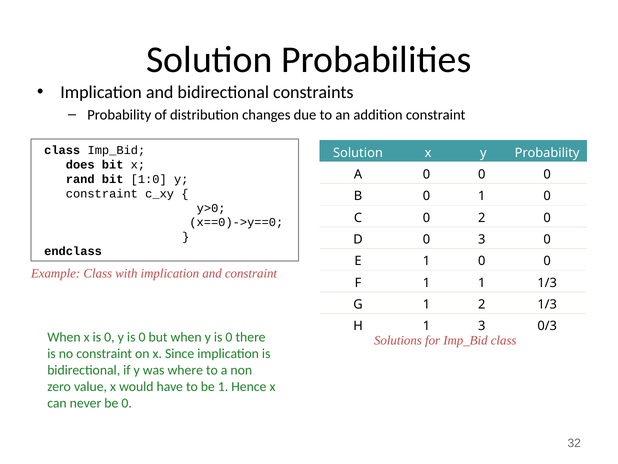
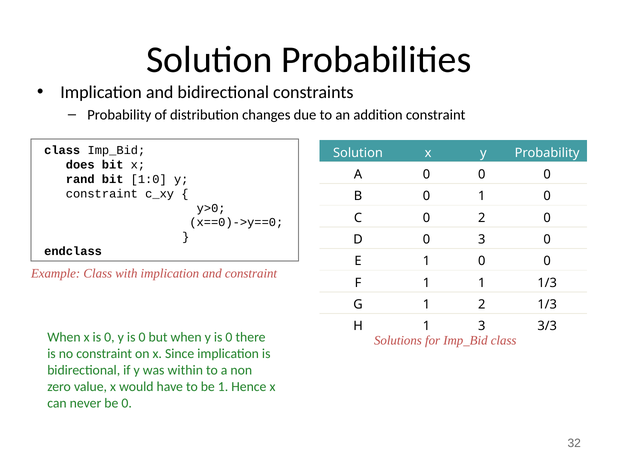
0/3: 0/3 -> 3/3
where: where -> within
